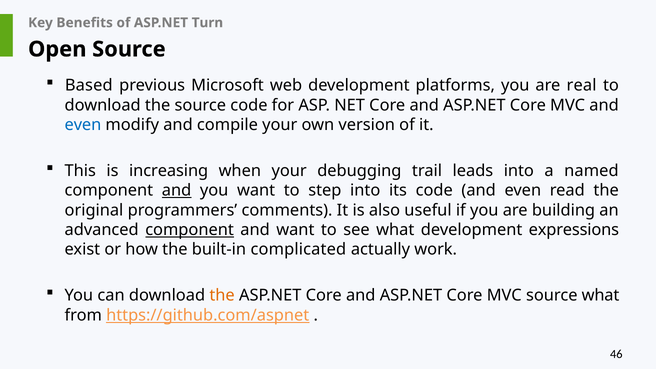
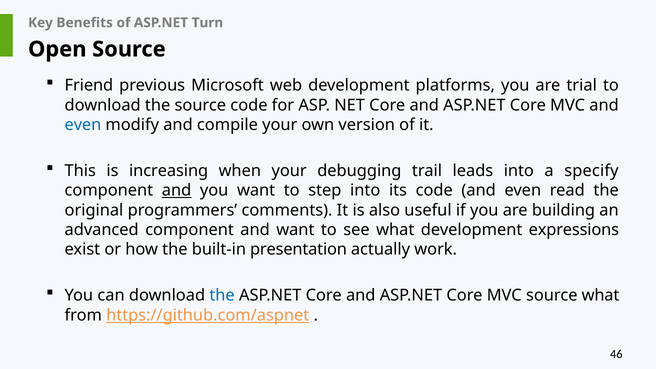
Based: Based -> Friend
real: real -> trial
named: named -> specify
component at (190, 230) underline: present -> none
complicated: complicated -> presentation
the at (222, 295) colour: orange -> blue
